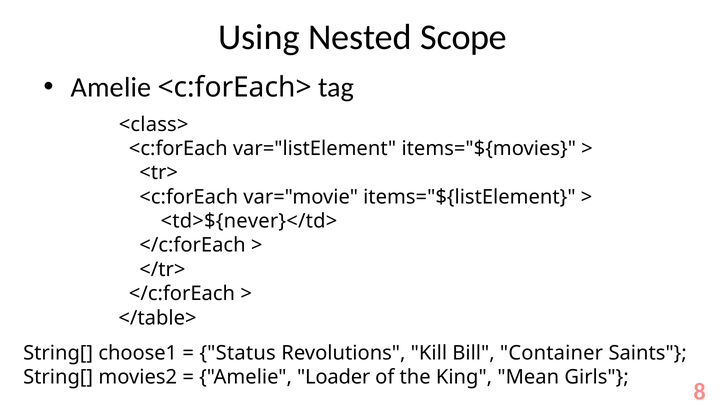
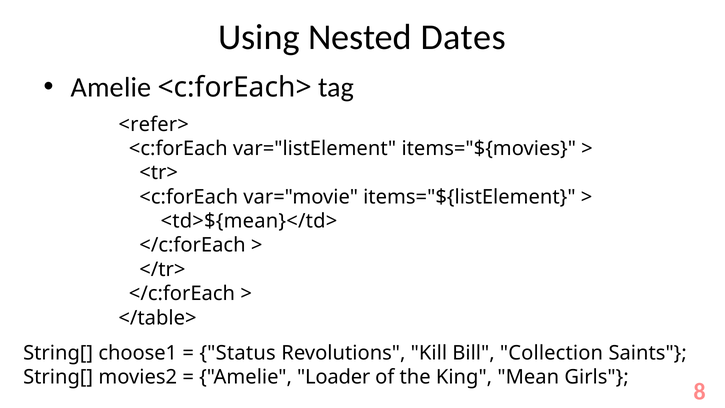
Scope: Scope -> Dates
<class>: <class> -> <refer>
<td>${never}</td>: <td>${never}</td> -> <td>${mean}</td>
Container: Container -> Collection
